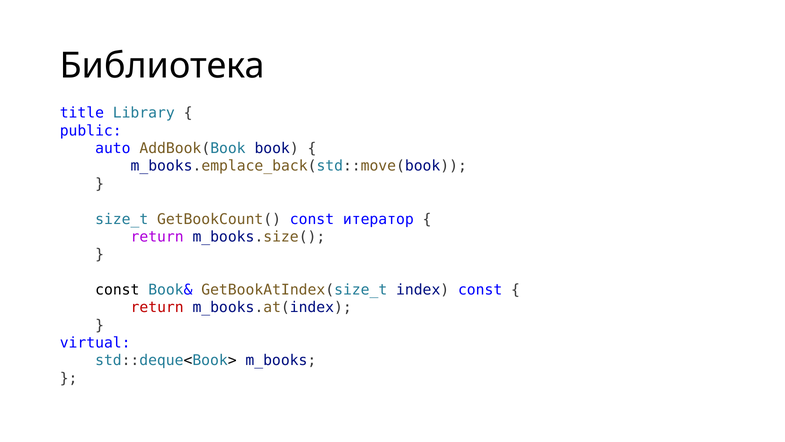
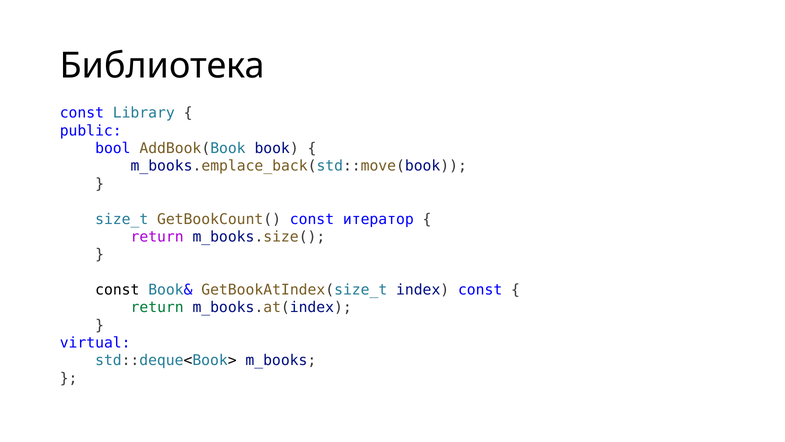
title at (82, 113): title -> const
auto: auto -> bool
return at (157, 307) colour: red -> green
